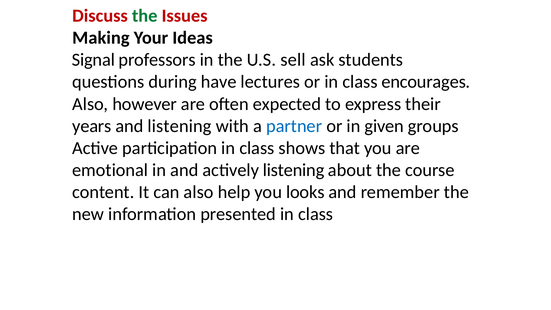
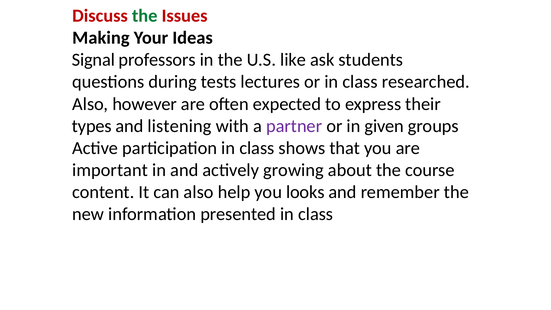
sell: sell -> like
have: have -> tests
encourages: encourages -> researched
years: years -> types
partner colour: blue -> purple
emotional: emotional -> important
actively listening: listening -> growing
